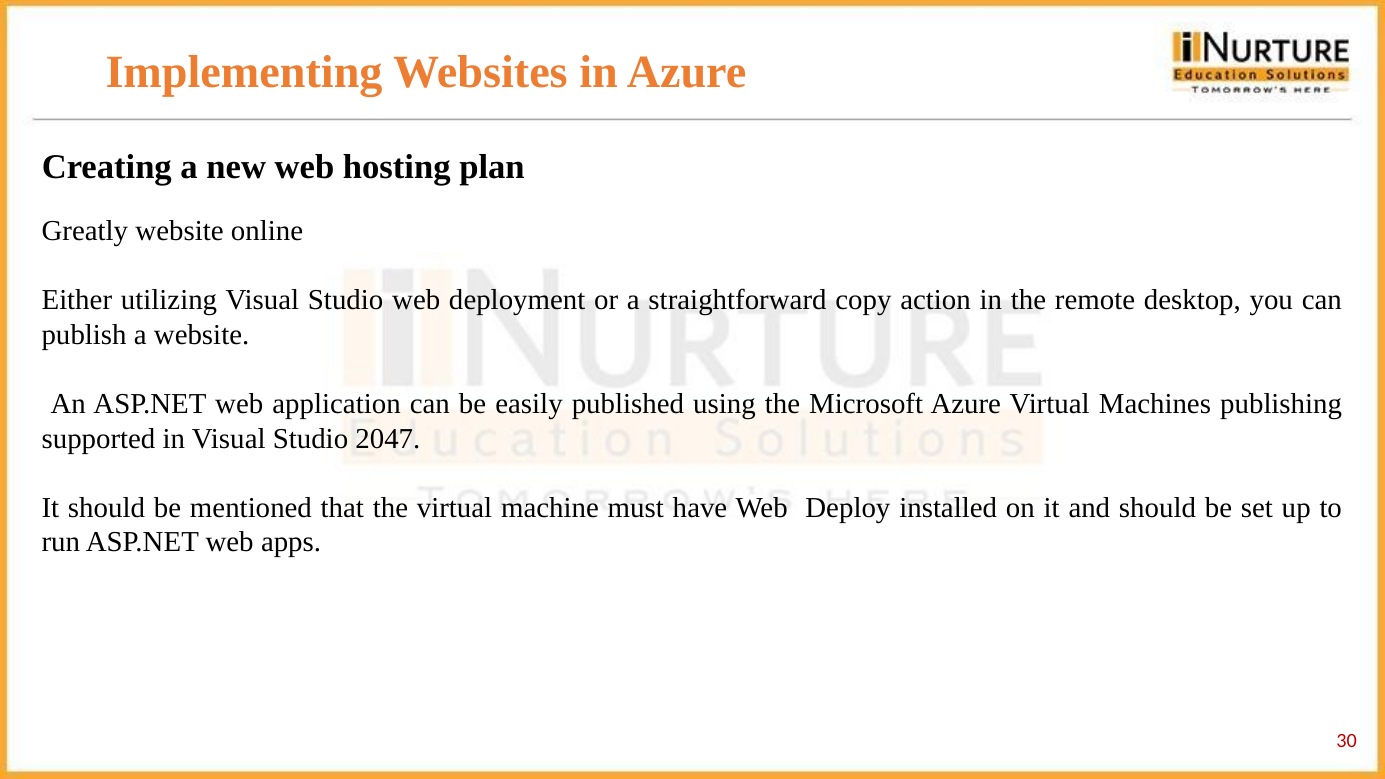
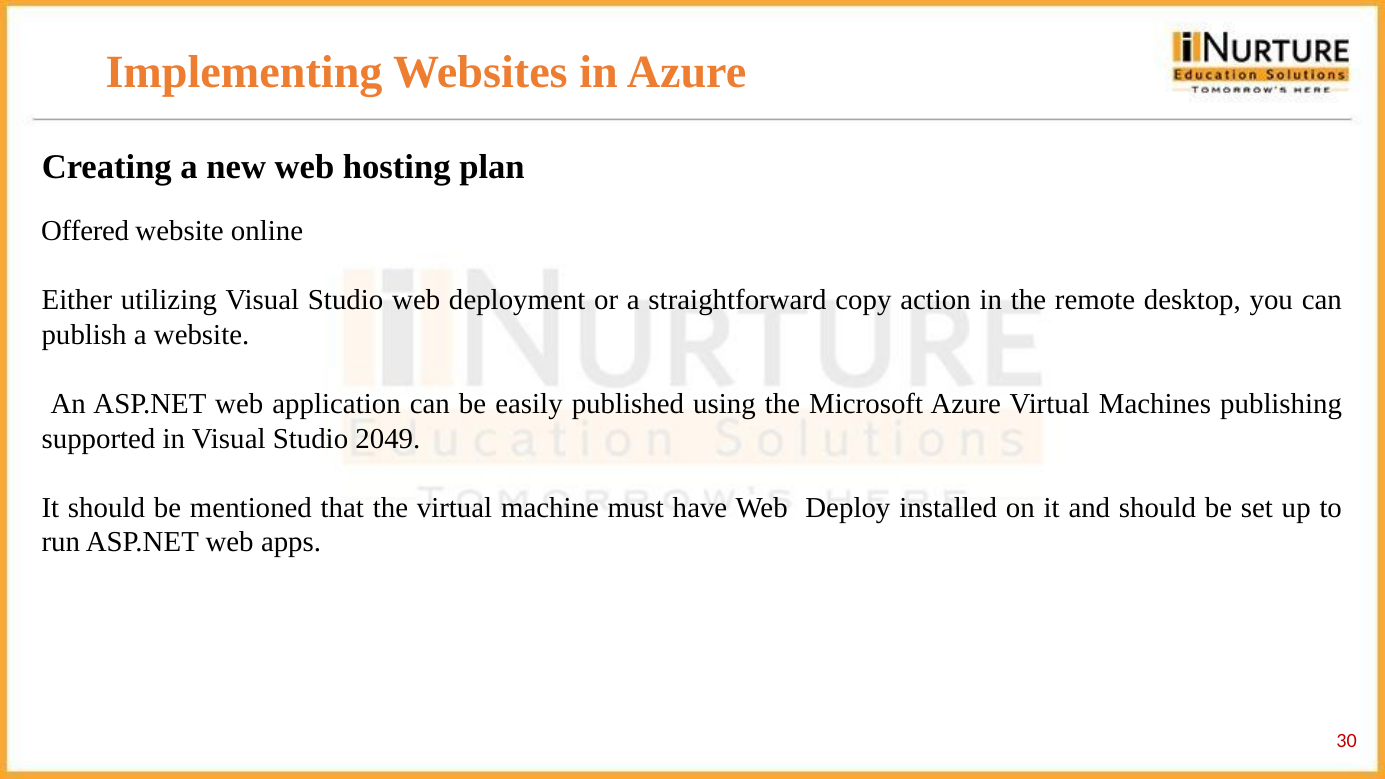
Greatly: Greatly -> Offered
2047: 2047 -> 2049
